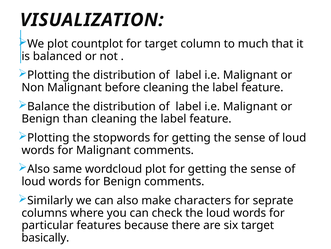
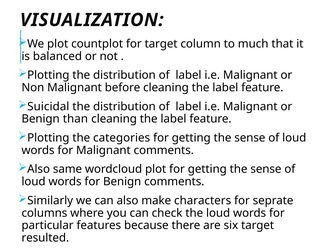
Balance: Balance -> Suicidal
stopwords: stopwords -> categories
basically: basically -> resulted
